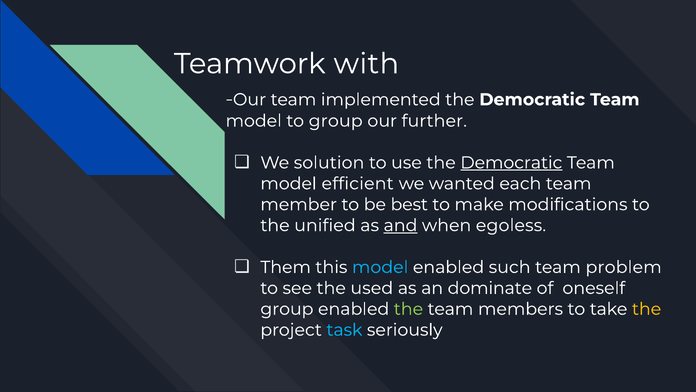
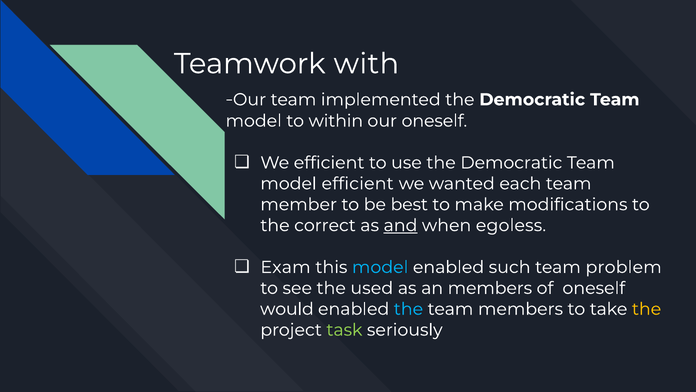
to group: group -> within
our further: further -> oneself
We solution: solution -> efficient
Democratic at (511, 163) underline: present -> none
unified: unified -> correct
Them: Them -> Exam
an dominate: dominate -> members
group at (287, 309): group -> would
the at (408, 309) colour: light green -> light blue
task colour: light blue -> light green
